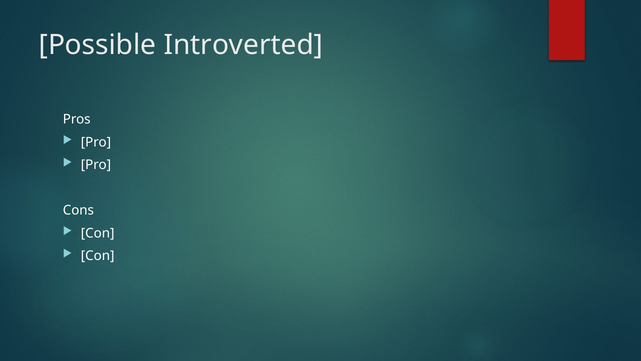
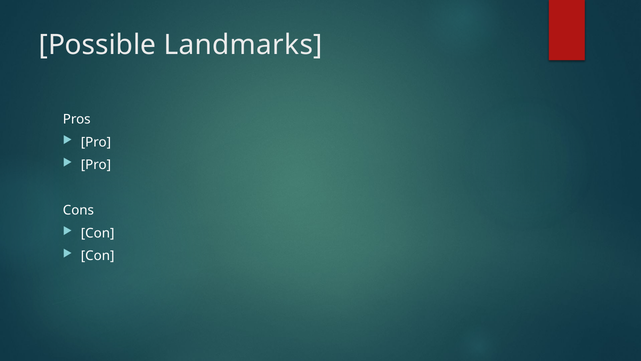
Introverted: Introverted -> Landmarks
